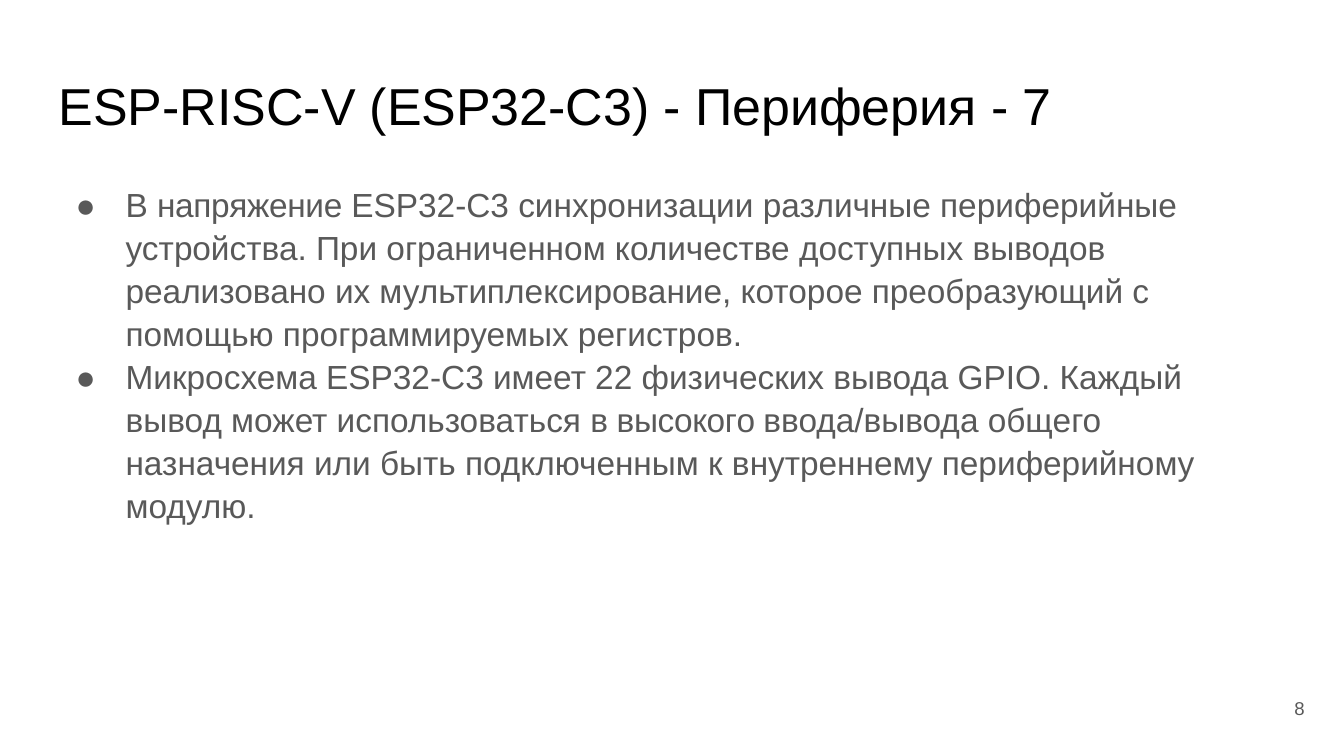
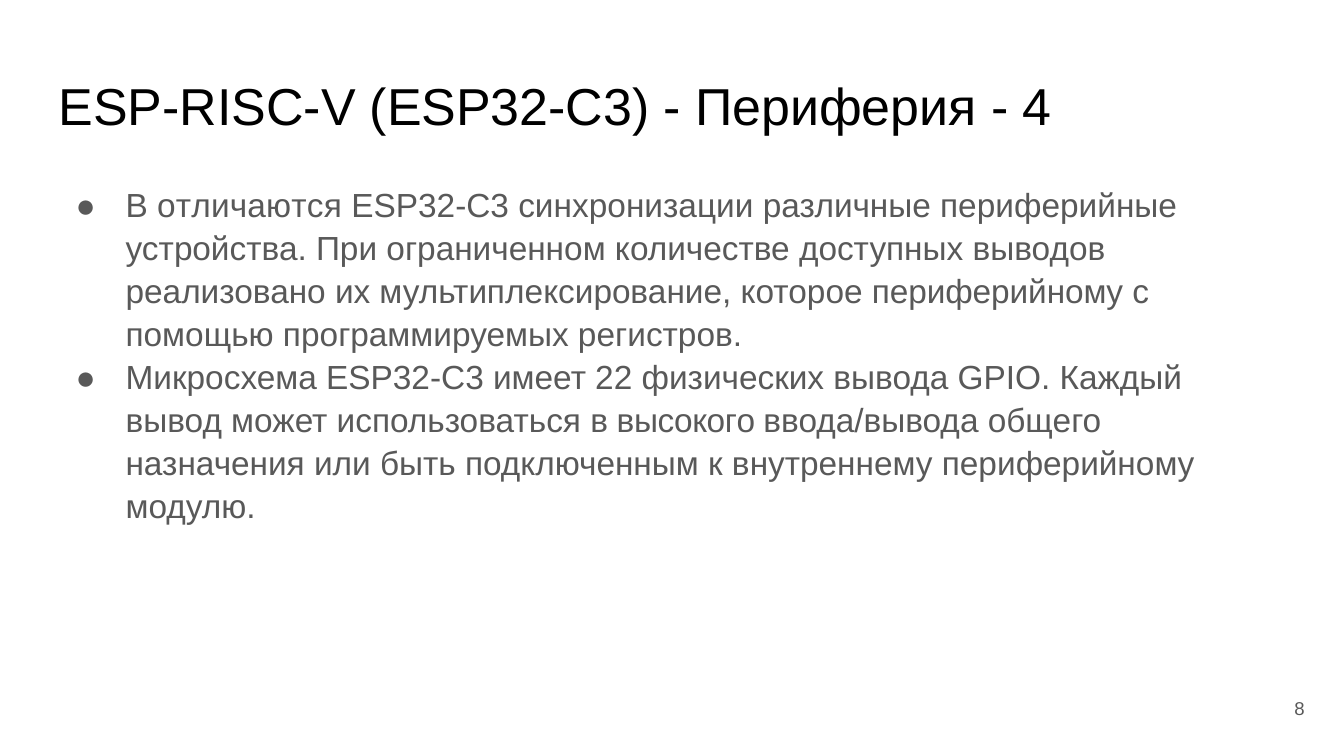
7: 7 -> 4
напряжение: напряжение -> отличаются
которое преобразующий: преобразующий -> периферийному
